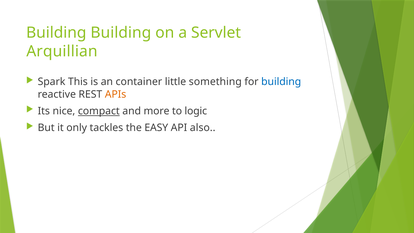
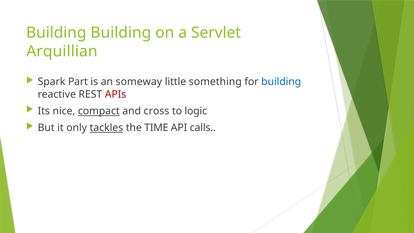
This: This -> Part
container: container -> someway
APIs colour: orange -> red
more: more -> cross
tackles underline: none -> present
EASY: EASY -> TIME
also: also -> calls
